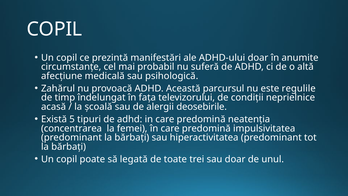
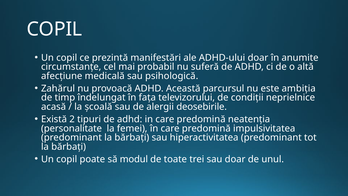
regulile: regulile -> ambiția
5: 5 -> 2
concentrarea: concentrarea -> personalitate
legată: legată -> modul
